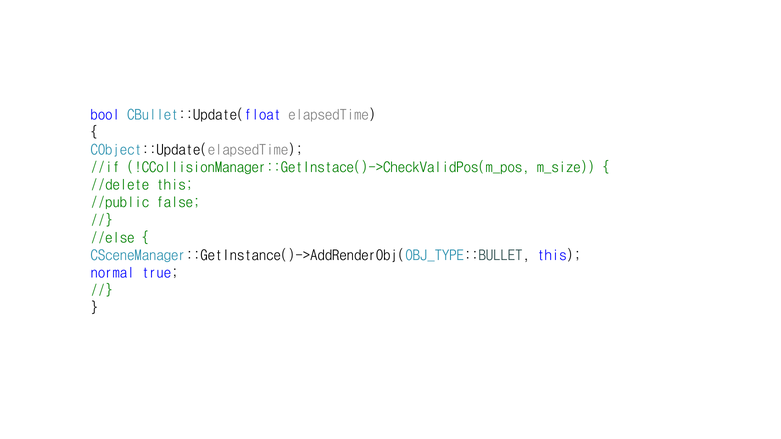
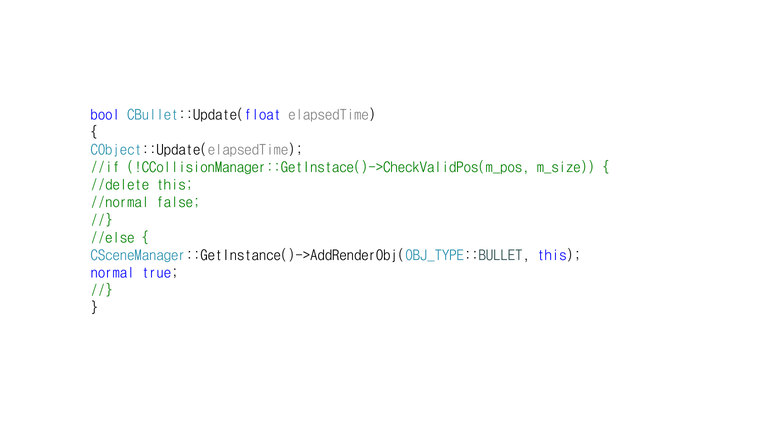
//public: //public -> //normal
